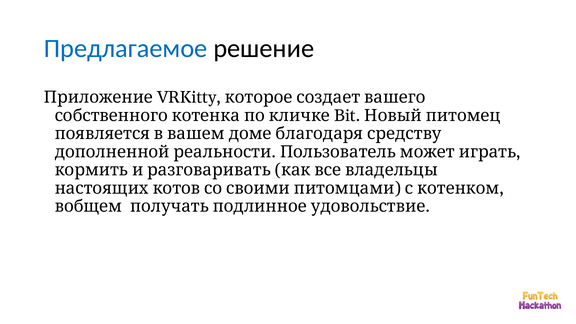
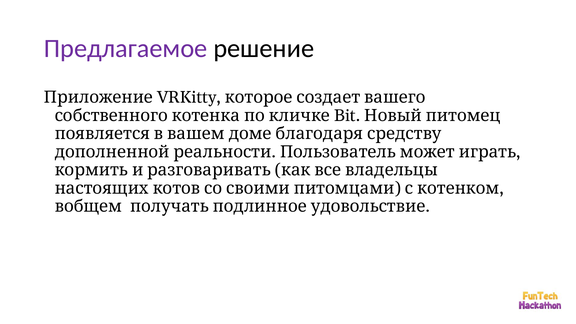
Предлагаемое colour: blue -> purple
